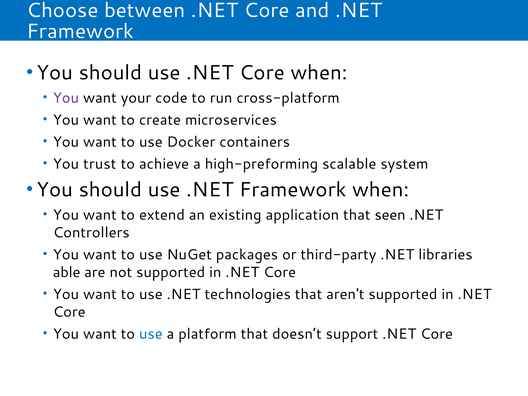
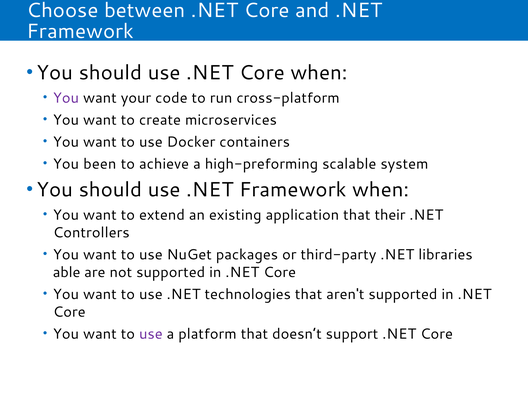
trust: trust -> been
seen: seen -> their
use at (151, 334) colour: blue -> purple
